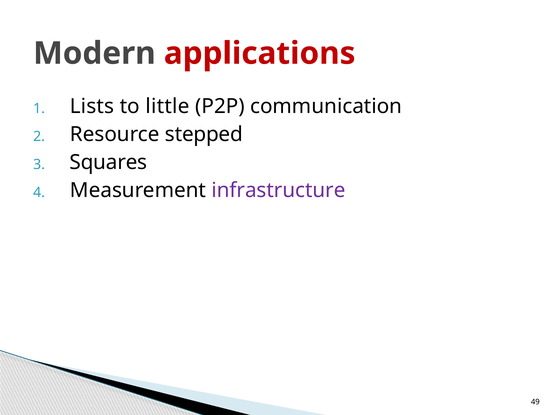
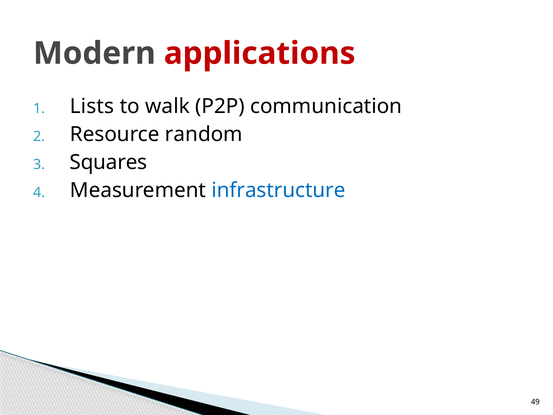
little: little -> walk
stepped: stepped -> random
infrastructure colour: purple -> blue
